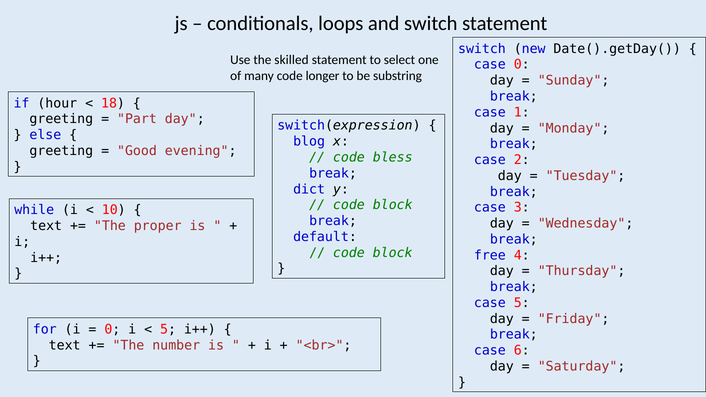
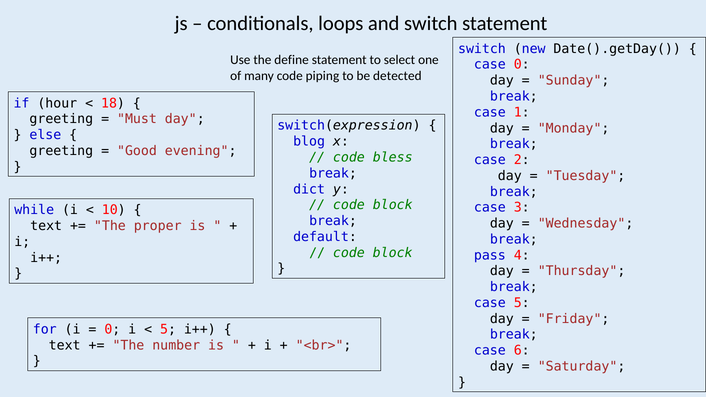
skilled: skilled -> define
longer: longer -> piping
substring: substring -> detected
Part: Part -> Must
free: free -> pass
